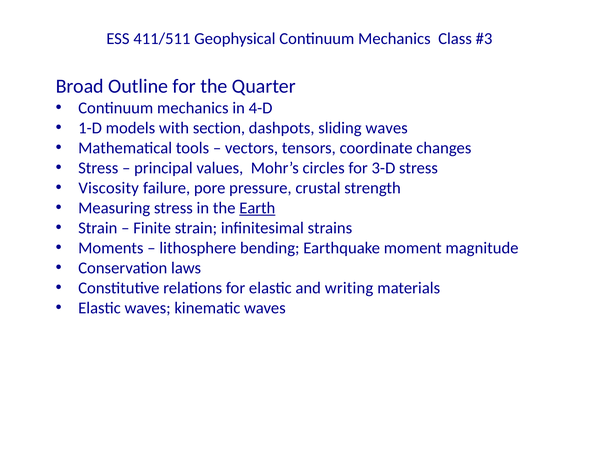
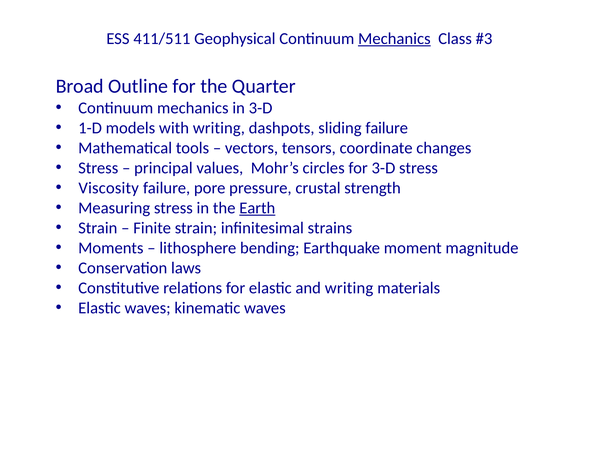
Mechanics at (394, 39) underline: none -> present
in 4-D: 4-D -> 3-D
with section: section -> writing
sliding waves: waves -> failure
